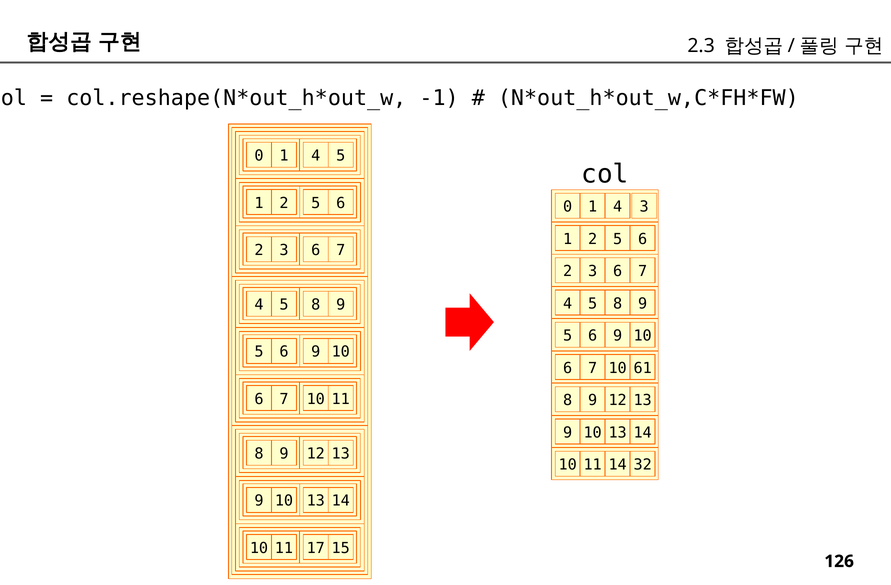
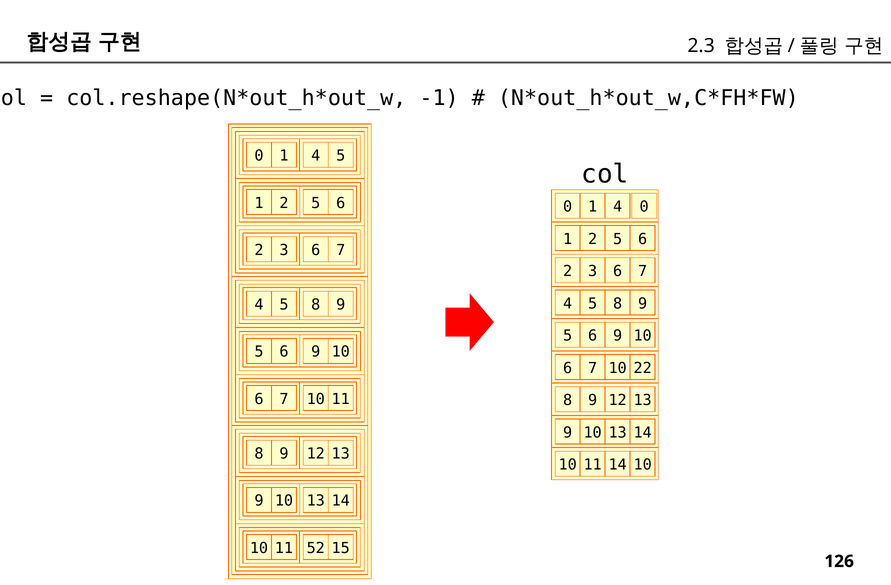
4 3: 3 -> 0
61: 61 -> 22
11 14 32: 32 -> 10
17: 17 -> 52
